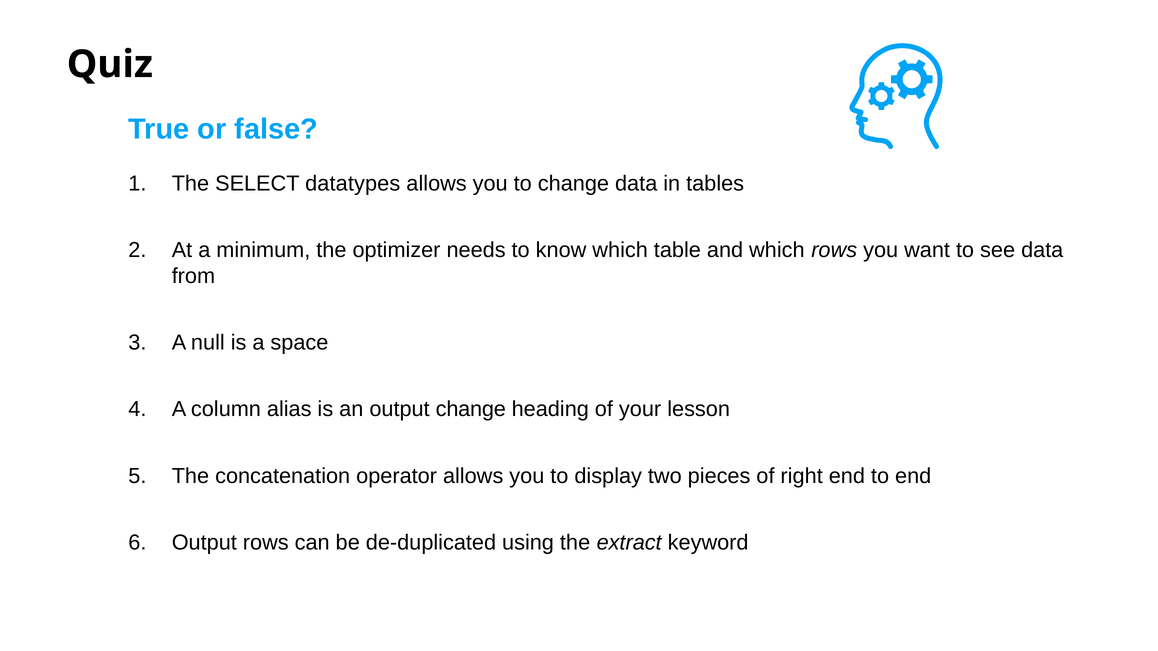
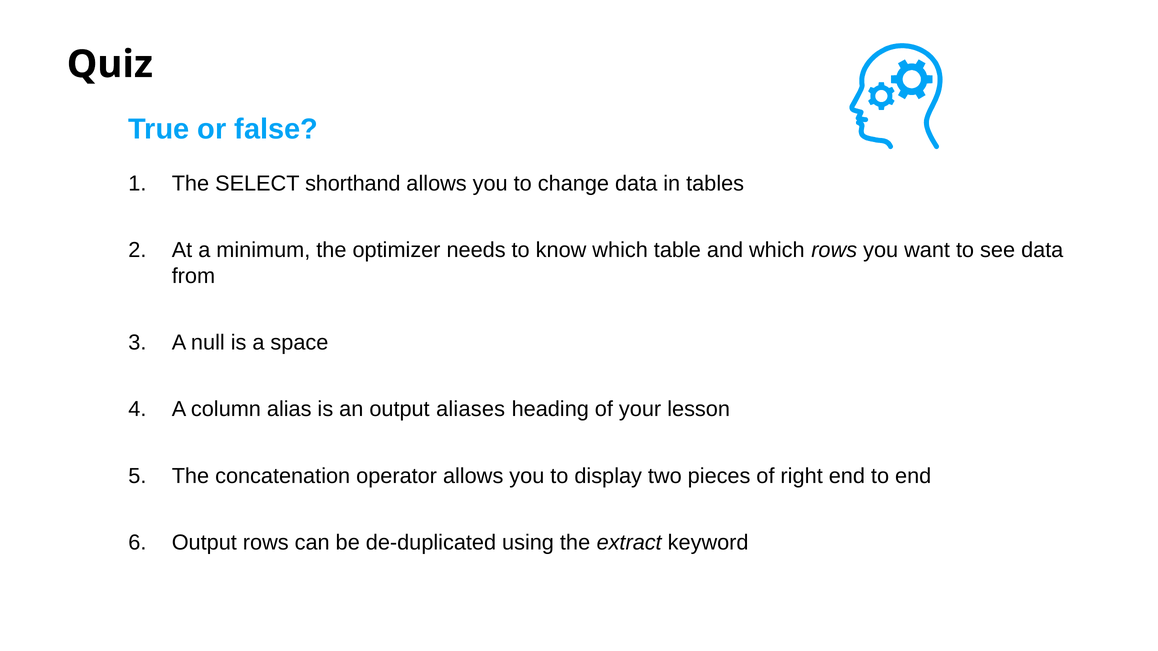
datatypes: datatypes -> shorthand
output change: change -> aliases
